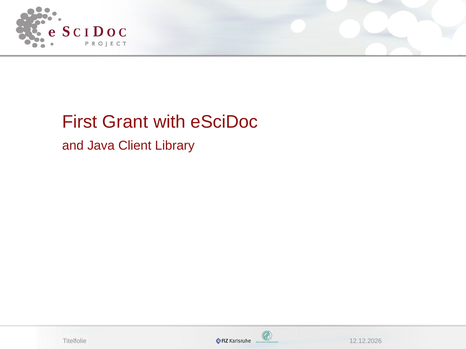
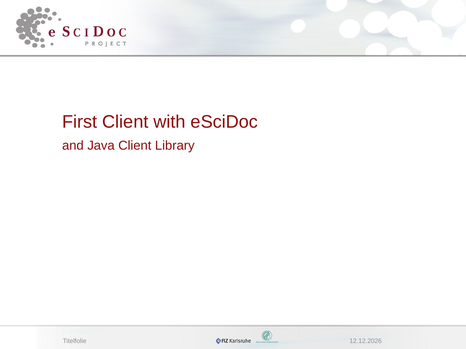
First Grant: Grant -> Client
